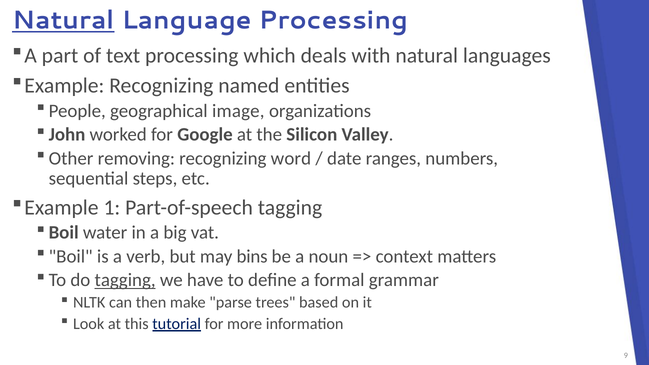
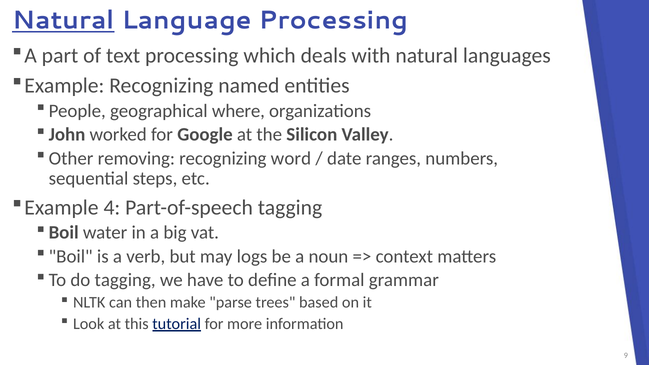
image: image -> where
1: 1 -> 4
bins: bins -> logs
tagging at (125, 280) underline: present -> none
